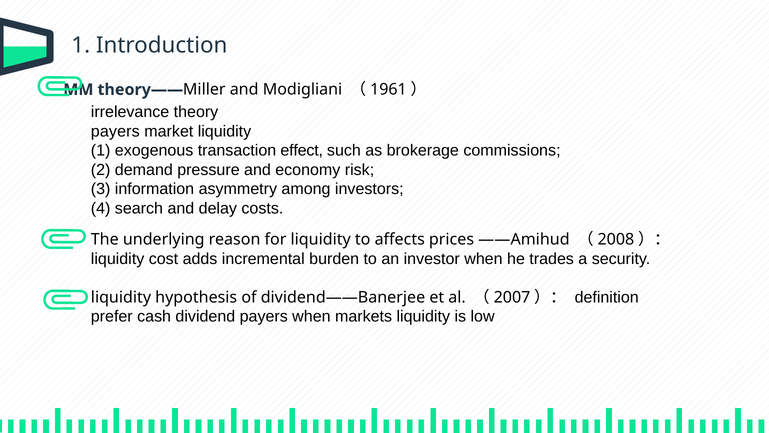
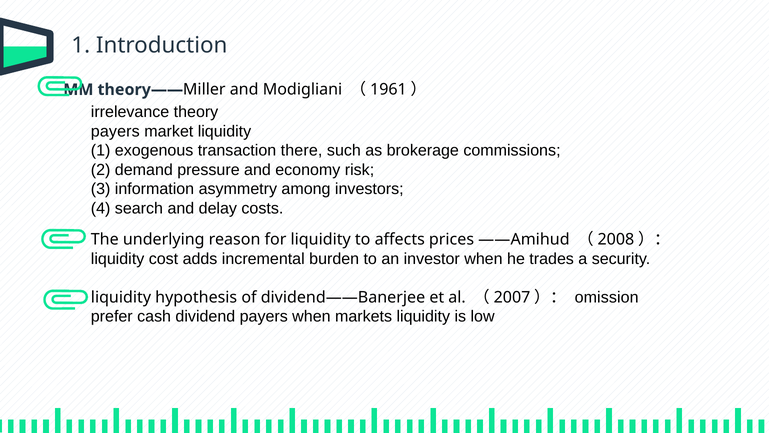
effect: effect -> there
definition: definition -> omission
